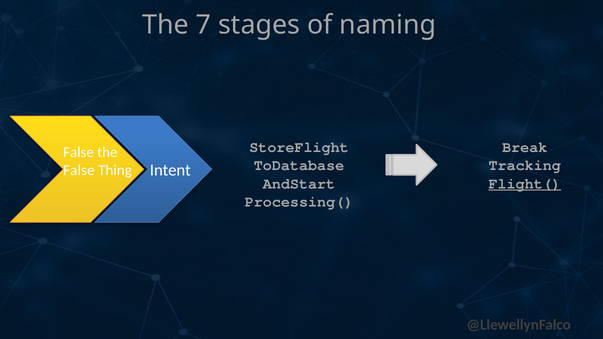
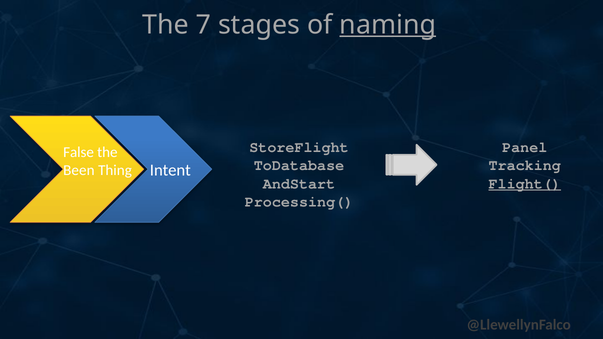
naming underline: none -> present
Break: Break -> Panel
False at (79, 170): False -> Been
